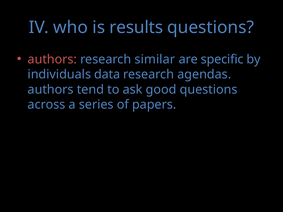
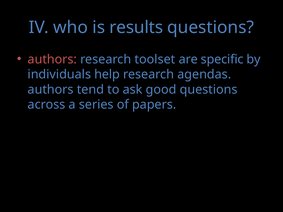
similar: similar -> toolset
data: data -> help
